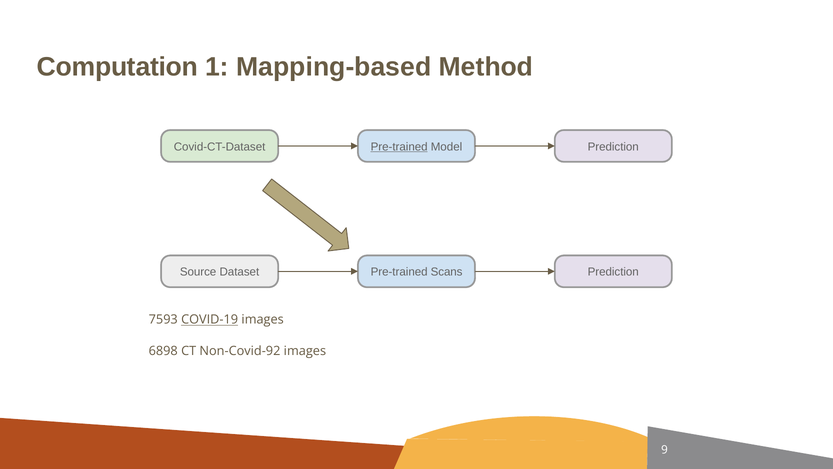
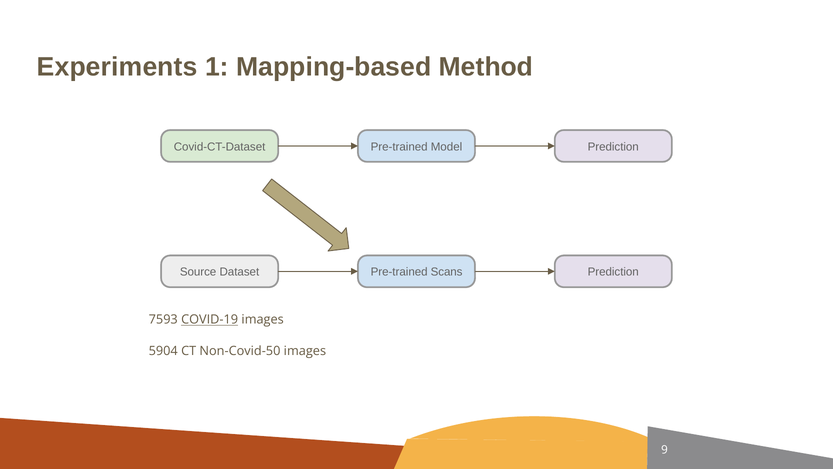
Computation: Computation -> Experiments
Pre-trained at (399, 147) underline: present -> none
6898: 6898 -> 5904
Non-Covid-92: Non-Covid-92 -> Non-Covid-50
